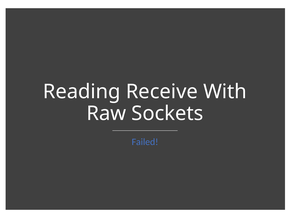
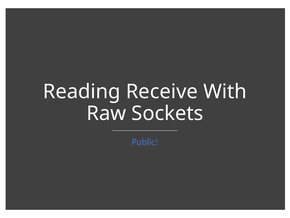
Failed: Failed -> Public
